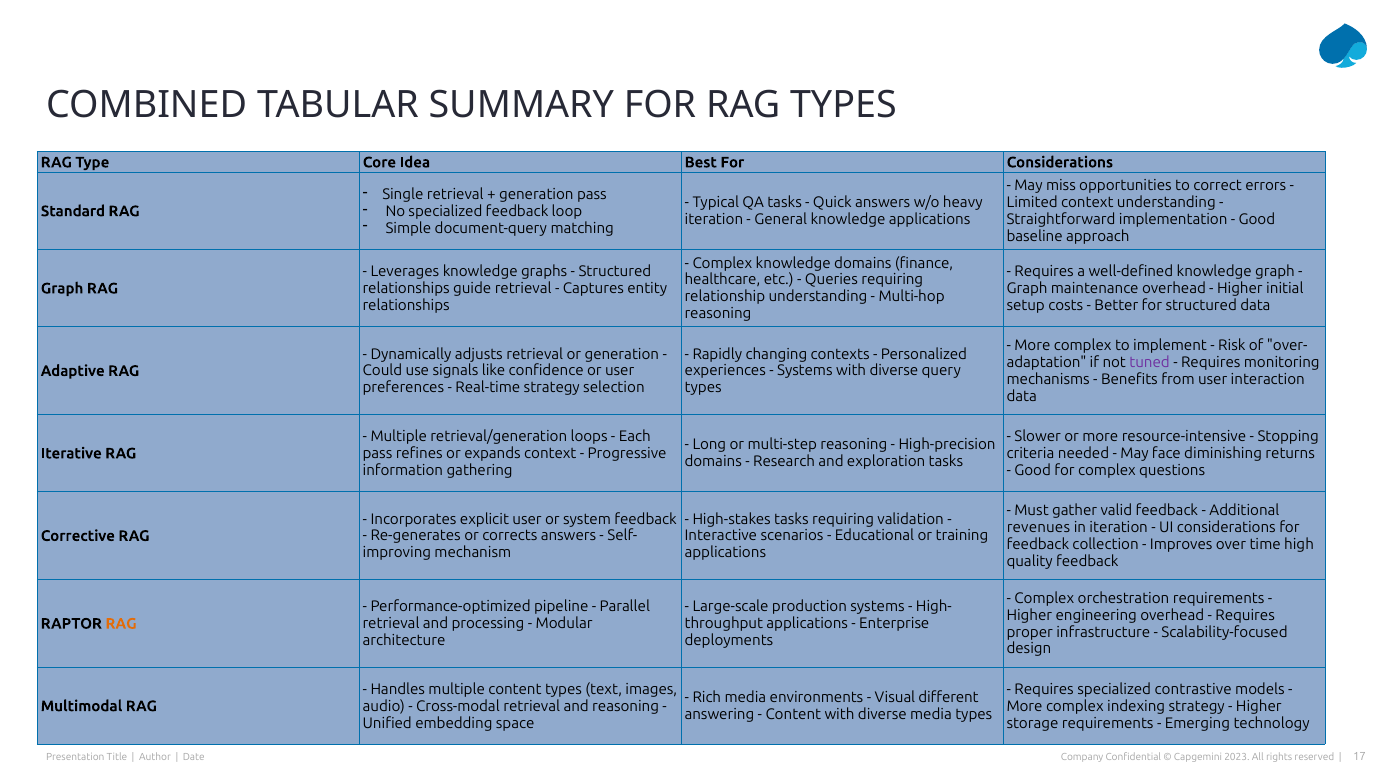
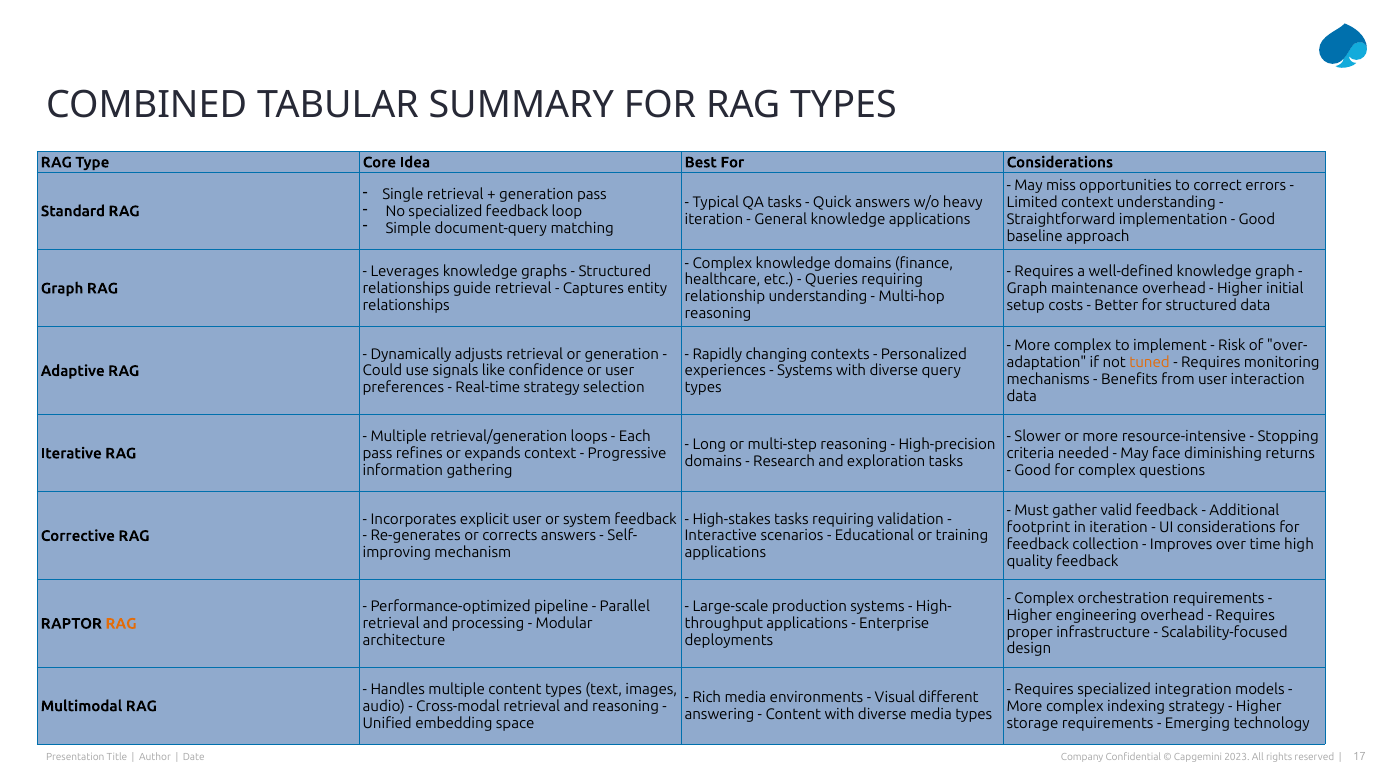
tuned colour: purple -> orange
revenues: revenues -> footprint
contrastive: contrastive -> integration
